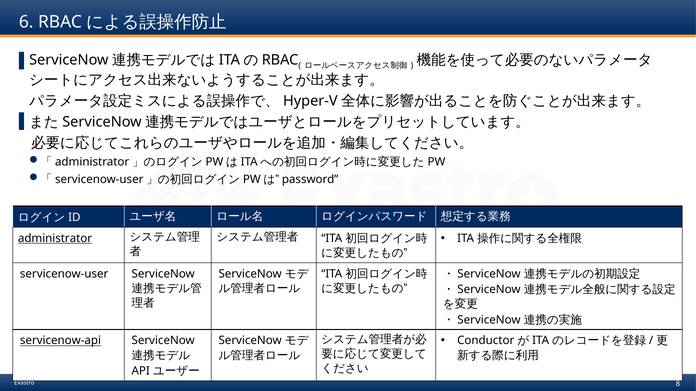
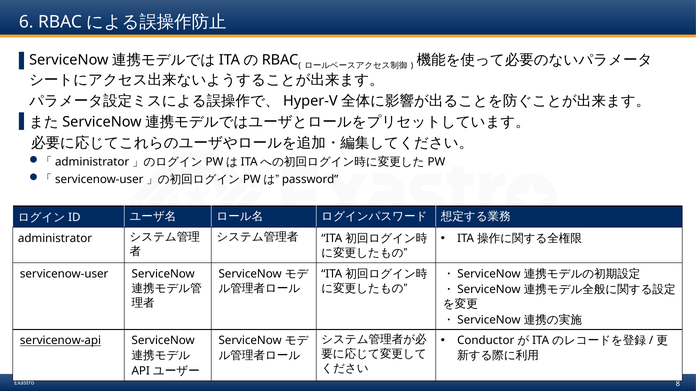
administrator underline: present -> none
